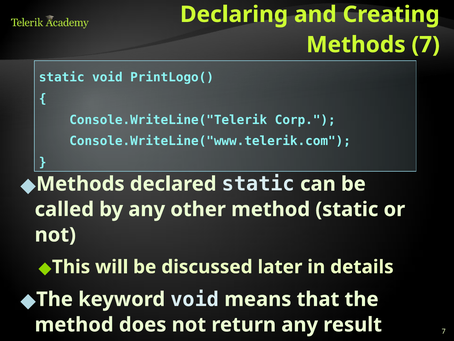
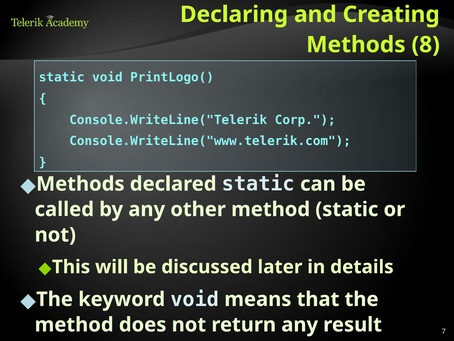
7 at (426, 45): 7 -> 8
